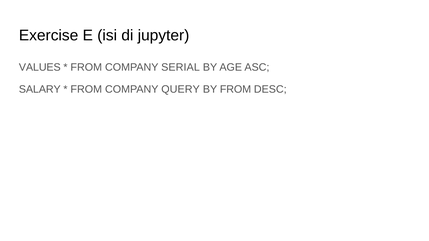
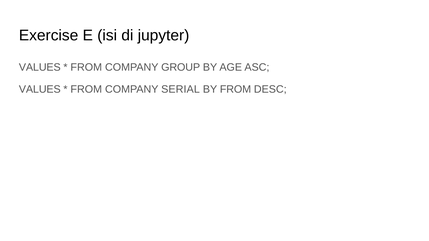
SERIAL: SERIAL -> GROUP
SALARY at (40, 89): SALARY -> VALUES
QUERY: QUERY -> SERIAL
